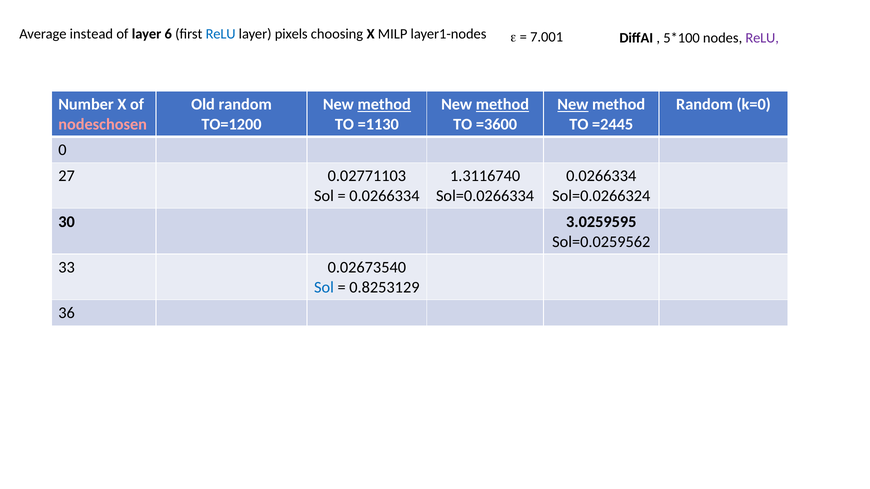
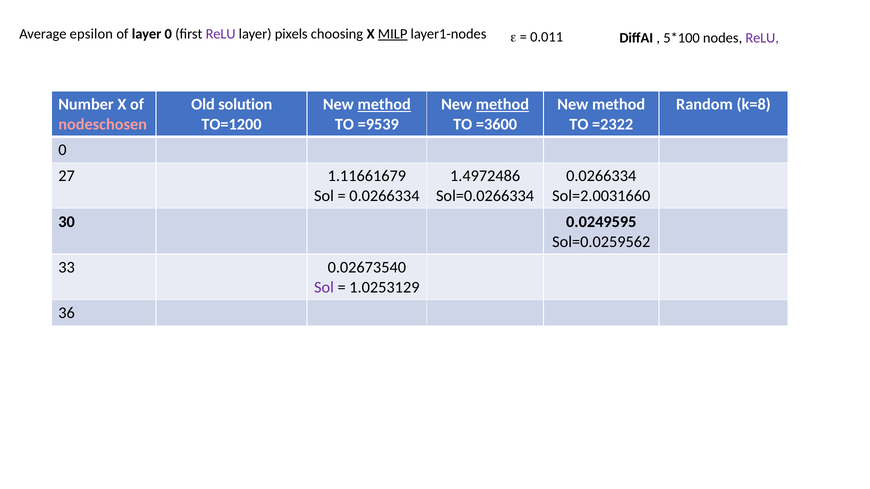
instead: instead -> epsilon
layer 6: 6 -> 0
ReLU at (221, 34) colour: blue -> purple
MILP underline: none -> present
7.001: 7.001 -> 0.011
Old random: random -> solution
New at (573, 104) underline: present -> none
k=0: k=0 -> k=8
=1130: =1130 -> =9539
=2445: =2445 -> =2322
0.02771103: 0.02771103 -> 1.11661679
1.3116740: 1.3116740 -> 1.4972486
Sol=0.0266324: Sol=0.0266324 -> Sol=2.0031660
3.0259595: 3.0259595 -> 0.0249595
Sol at (324, 288) colour: blue -> purple
0.8253129: 0.8253129 -> 1.0253129
